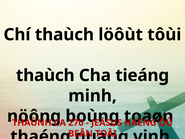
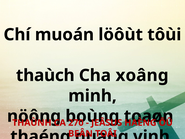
Chí thaùch: thaùch -> muoán
tieáng: tieáng -> xoâng
